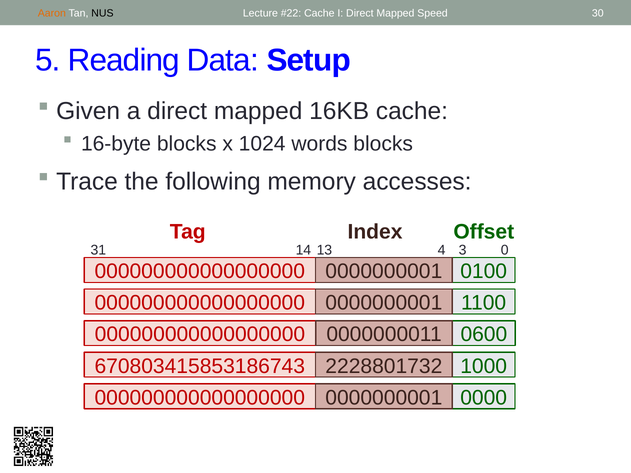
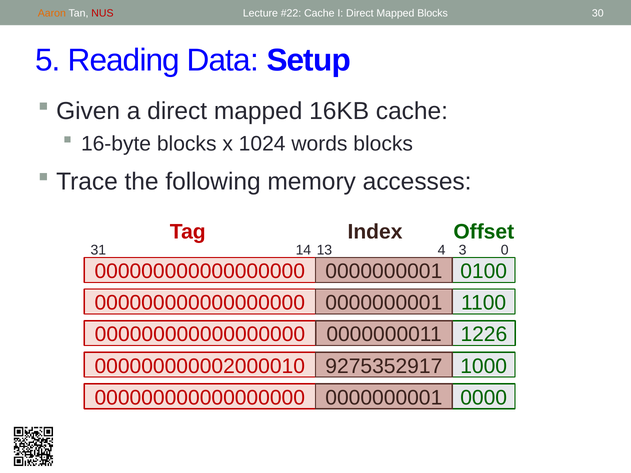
NUS colour: black -> red
Mapped Speed: Speed -> Blocks
0600: 0600 -> 1226
670803415853186743: 670803415853186743 -> 000000000002000010
2228801732: 2228801732 -> 9275352917
